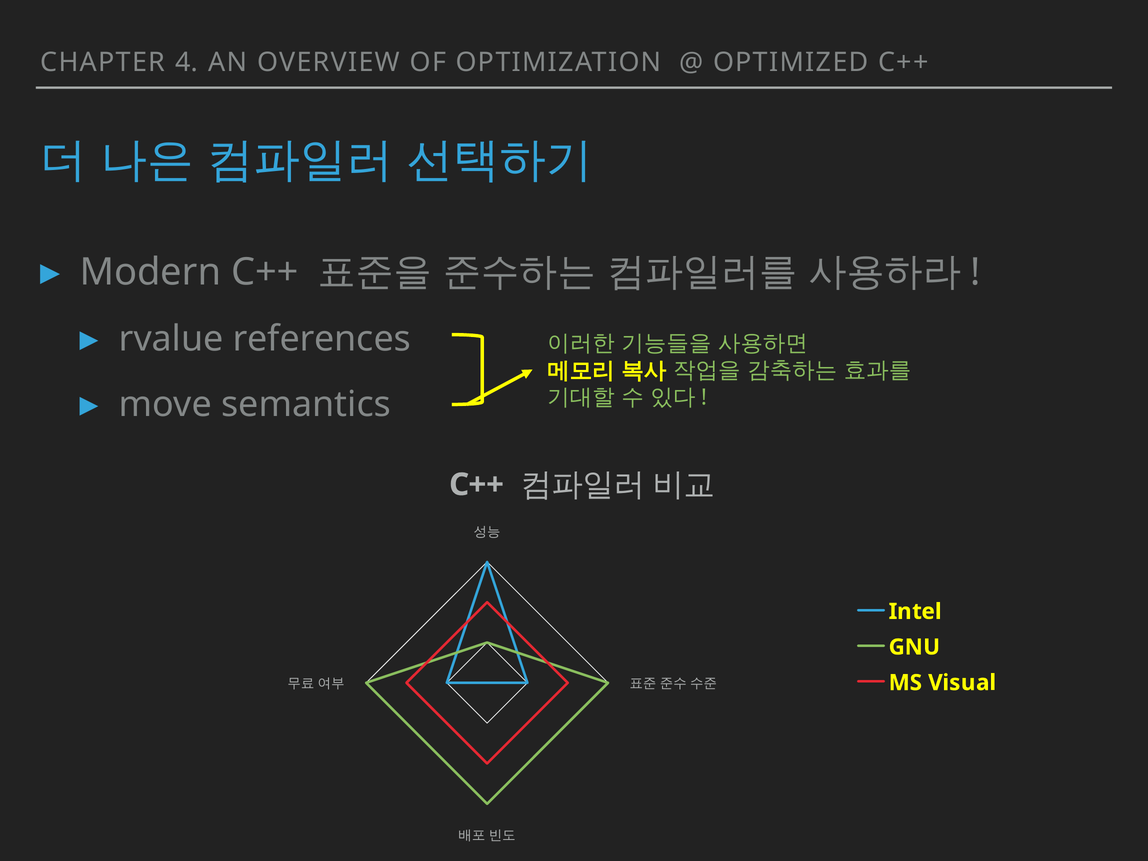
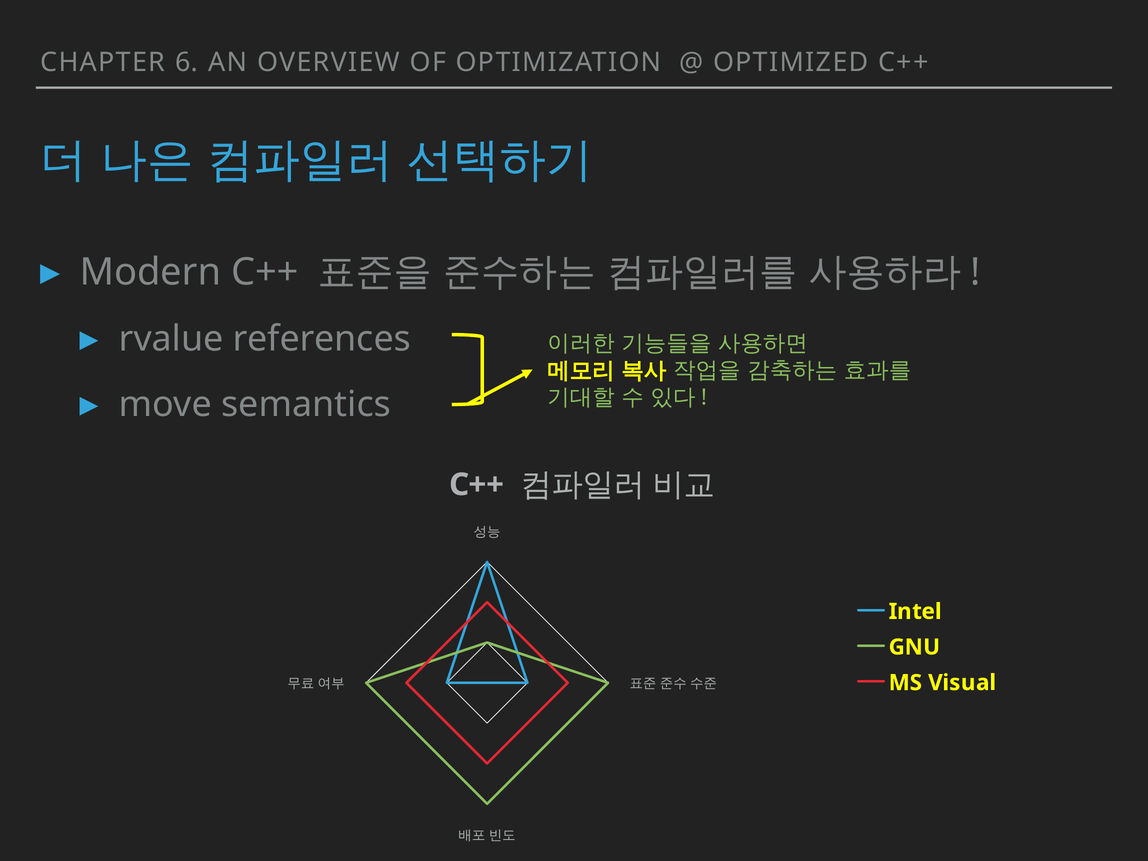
4: 4 -> 6
